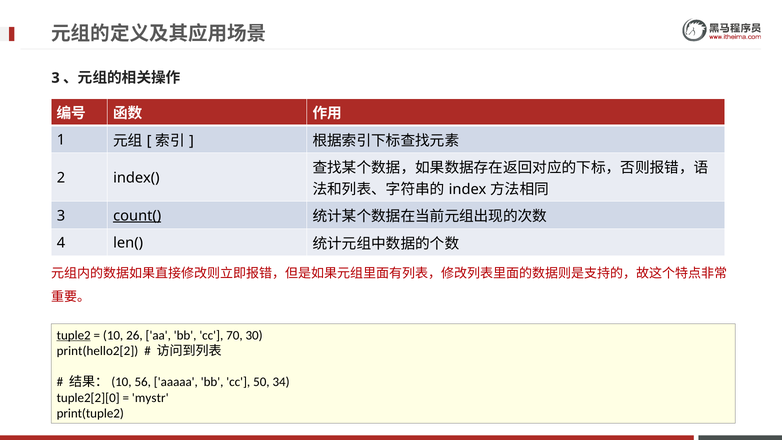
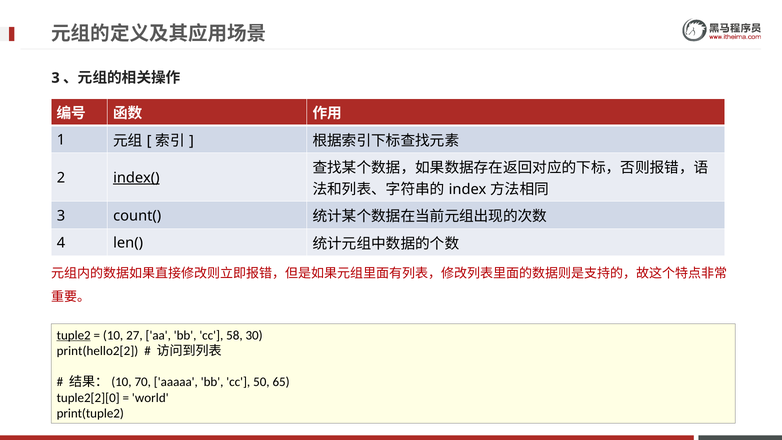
index( underline: none -> present
count( underline: present -> none
26: 26 -> 27
70: 70 -> 58
56: 56 -> 70
34: 34 -> 65
mystr: mystr -> world
